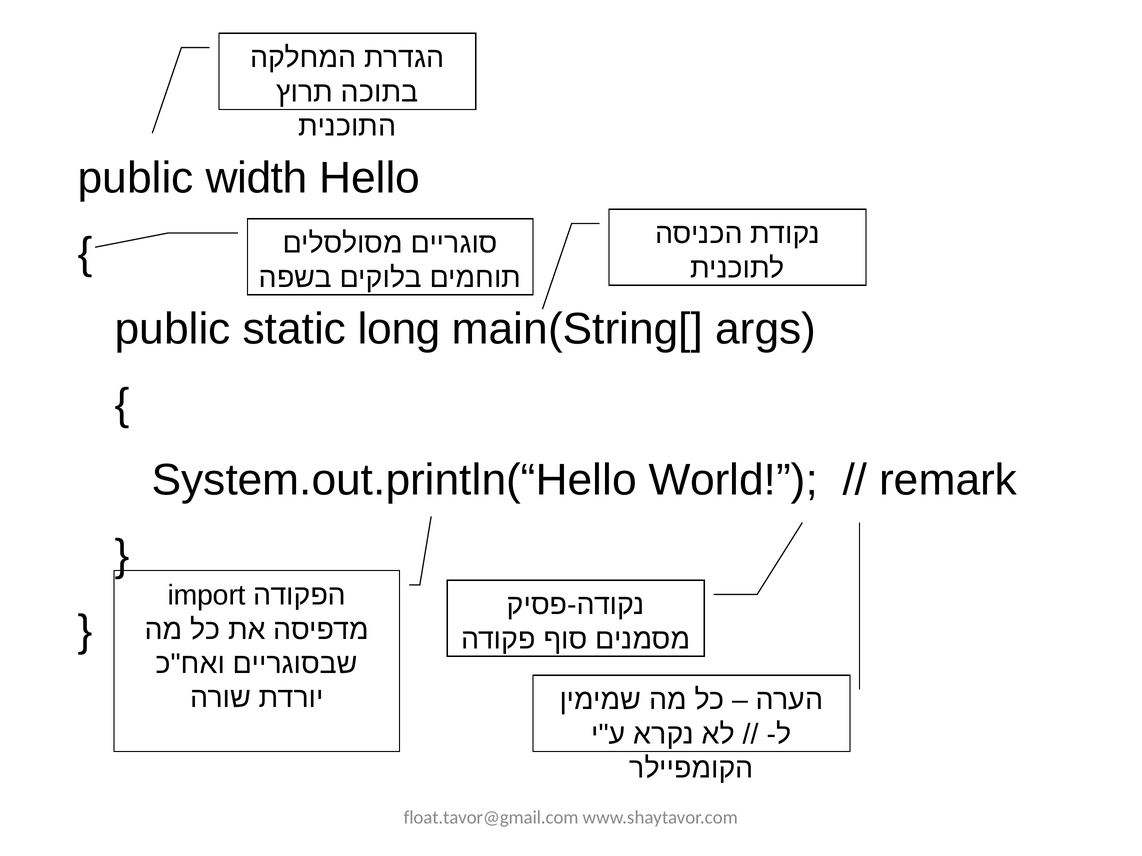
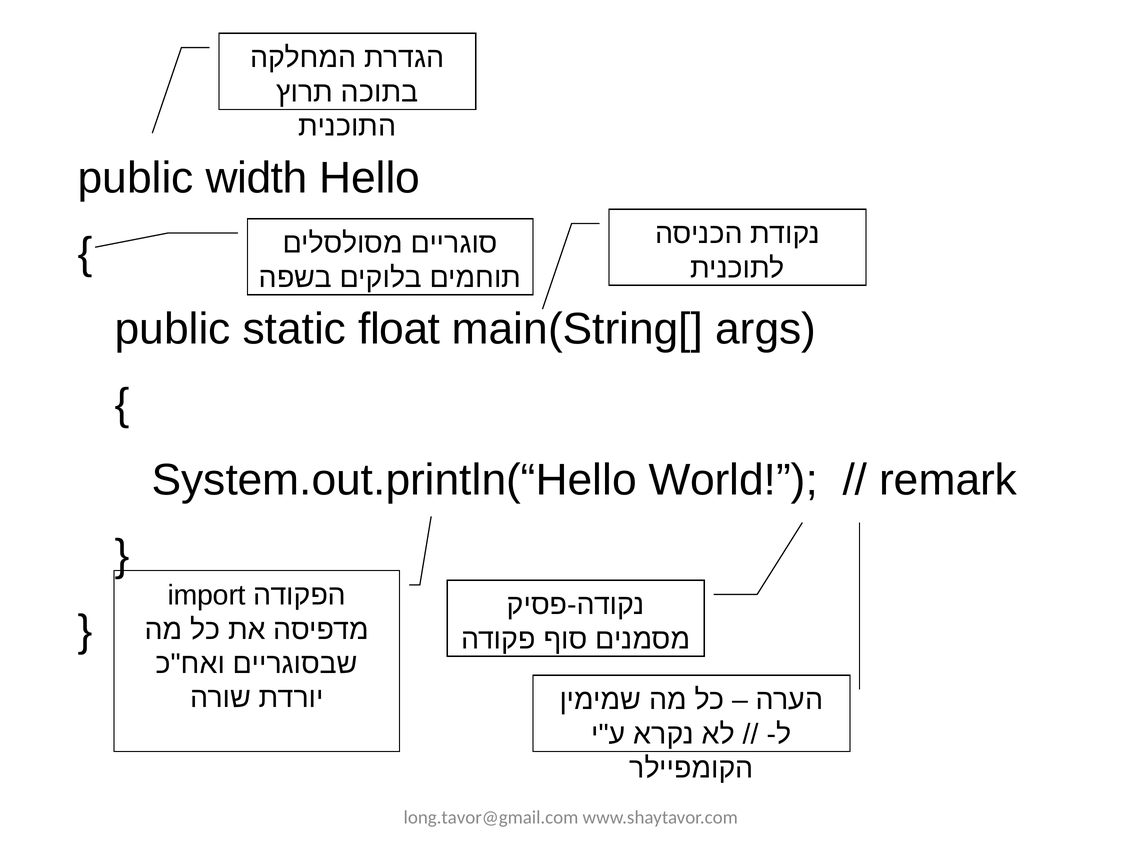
long: long -> float
float.tavor@gmail.com: float.tavor@gmail.com -> long.tavor@gmail.com
